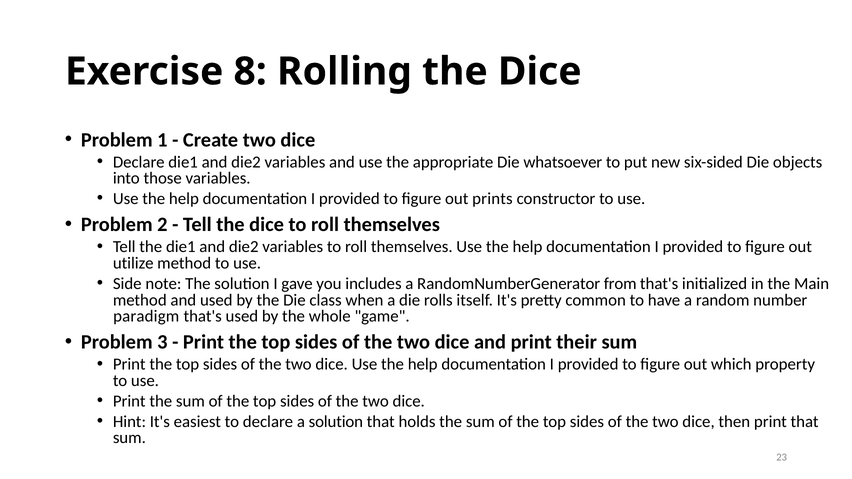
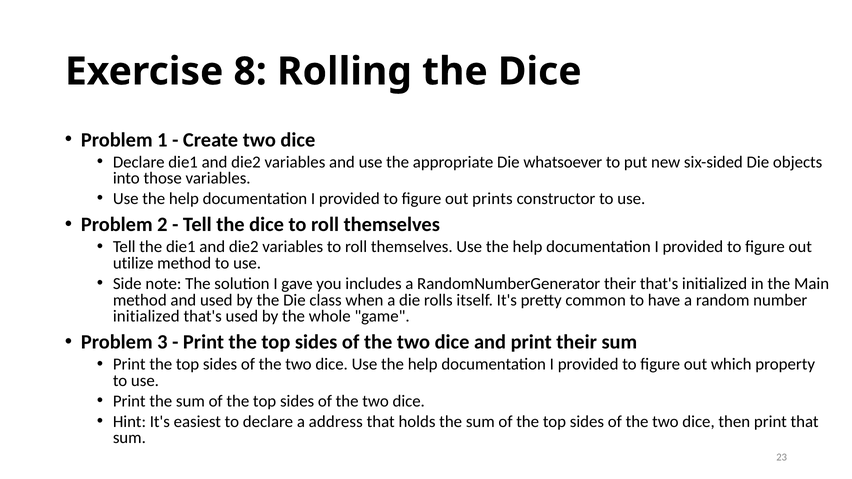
RandomNumberGenerator from: from -> their
paradigm at (146, 316): paradigm -> initialized
a solution: solution -> address
